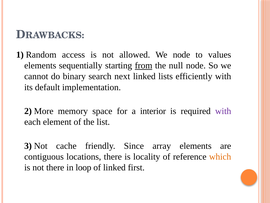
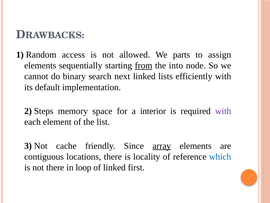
We node: node -> parts
values: values -> assign
null: null -> into
More: More -> Steps
array underline: none -> present
which colour: orange -> blue
